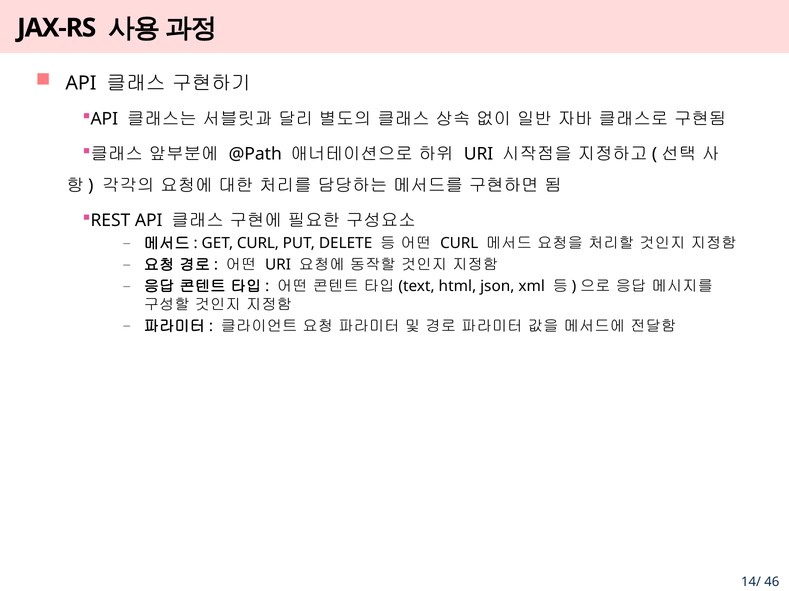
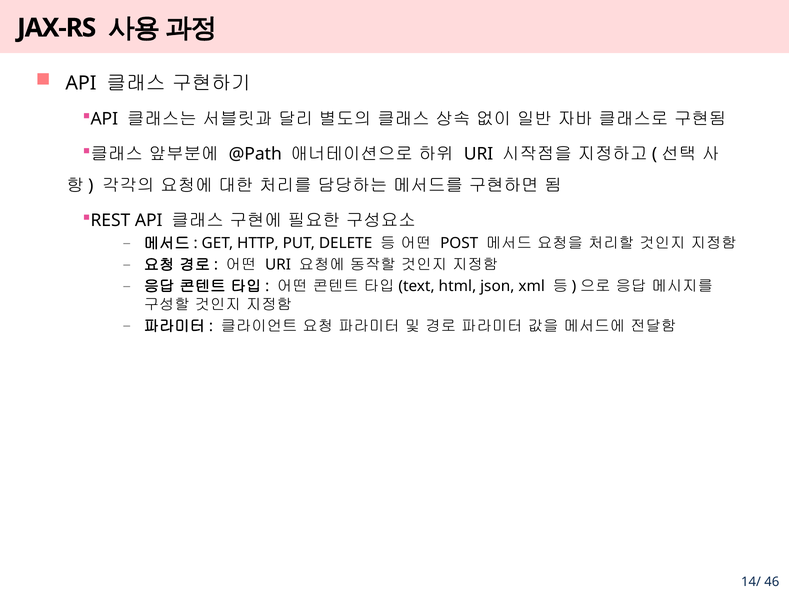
GET CURL: CURL -> HTTP
CURL at (459, 244): CURL -> POST
